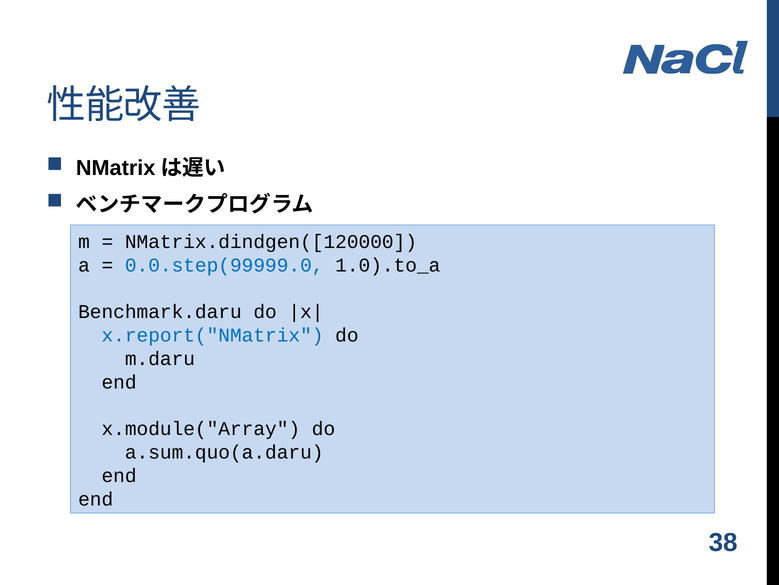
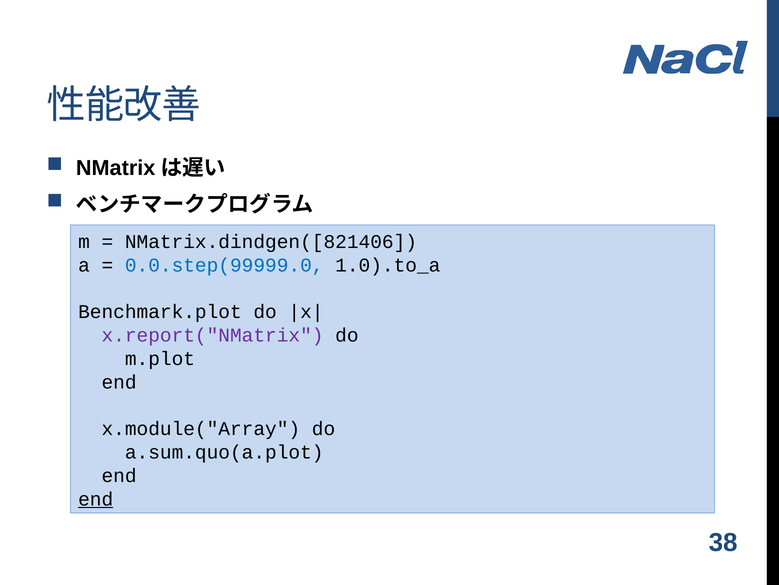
NMatrix.dindgen([120000: NMatrix.dindgen([120000 -> NMatrix.dindgen([821406
Benchmark.daru: Benchmark.daru -> Benchmark.plot
x.report("NMatrix colour: blue -> purple
m.daru: m.daru -> m.plot
a.sum.quo(a.daru: a.sum.quo(a.daru -> a.sum.quo(a.plot
end at (96, 499) underline: none -> present
